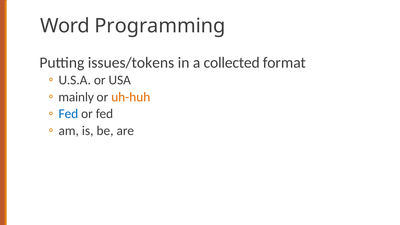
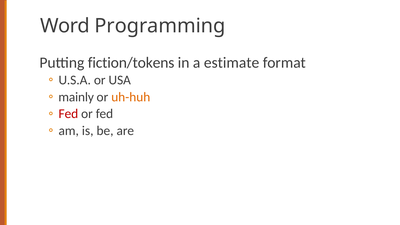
issues/tokens: issues/tokens -> fiction/tokens
collected: collected -> estimate
Fed at (68, 114) colour: blue -> red
